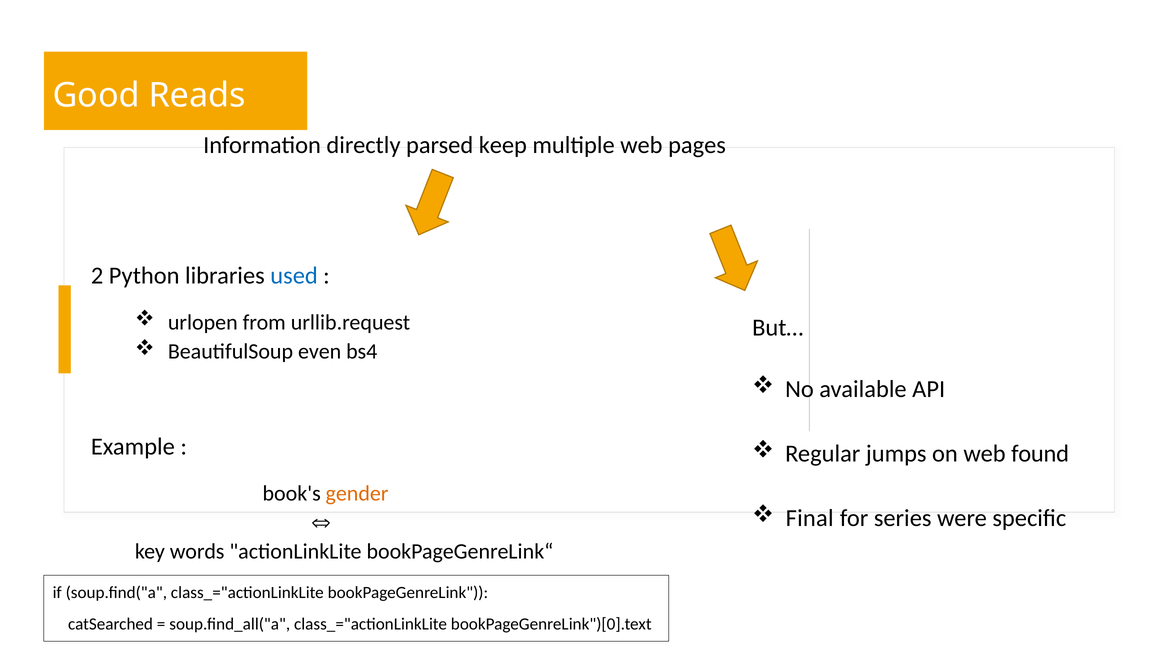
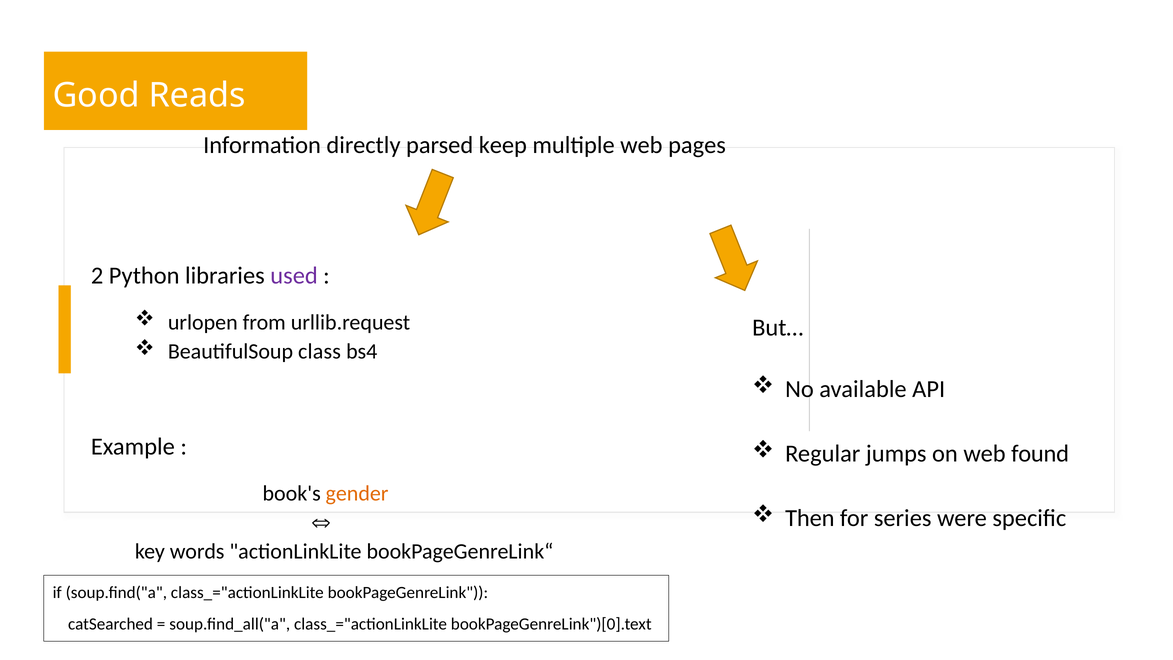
used colour: blue -> purple
even: even -> class
Final: Final -> Then
